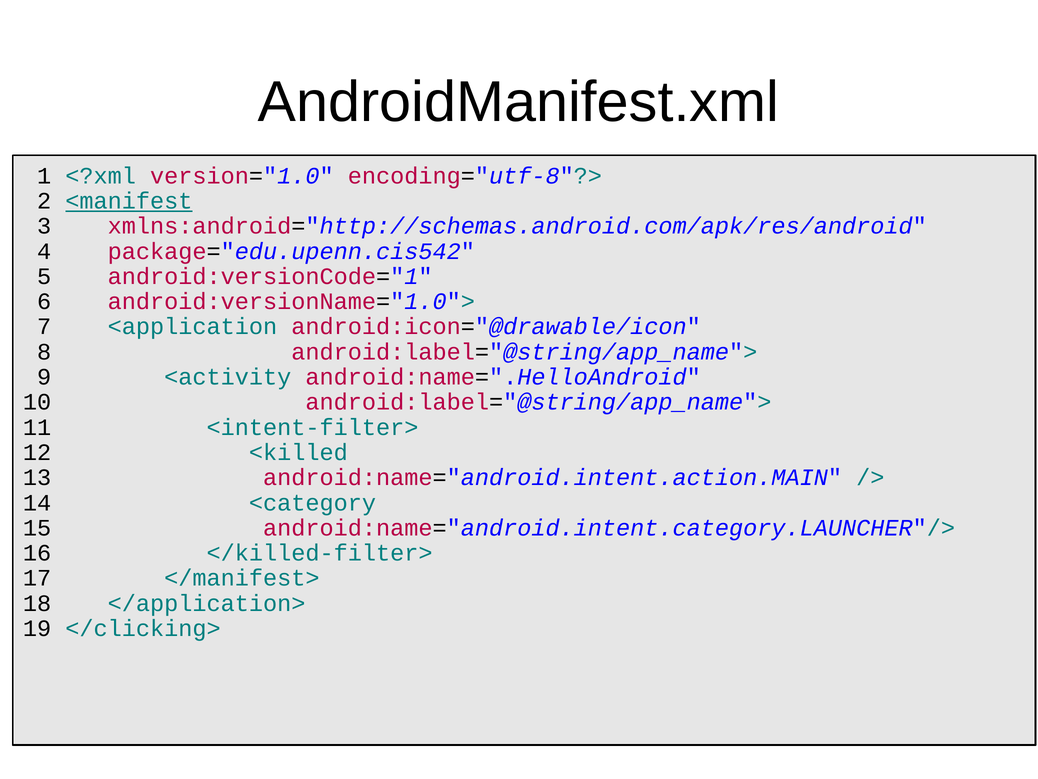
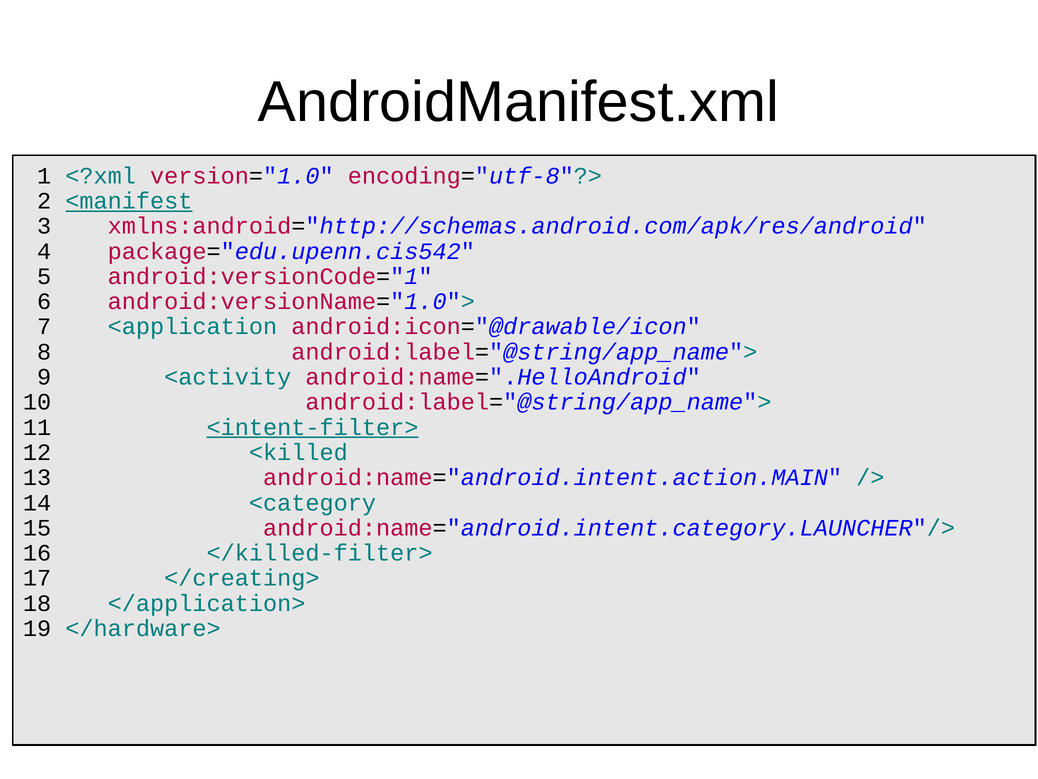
<intent-filter> underline: none -> present
</manifest>: </manifest> -> </creating>
</clicking>: </clicking> -> </hardware>
